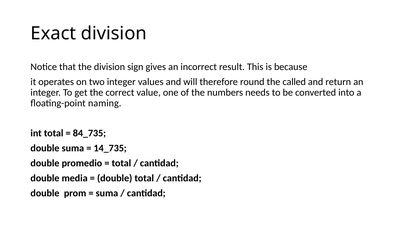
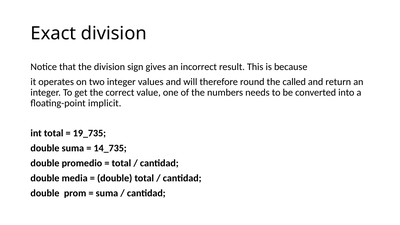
naming: naming -> implicit
84_735: 84_735 -> 19_735
